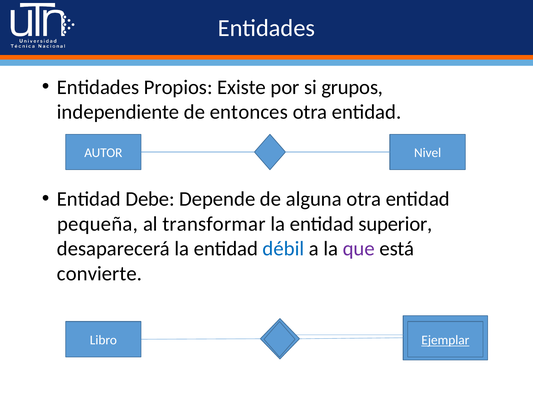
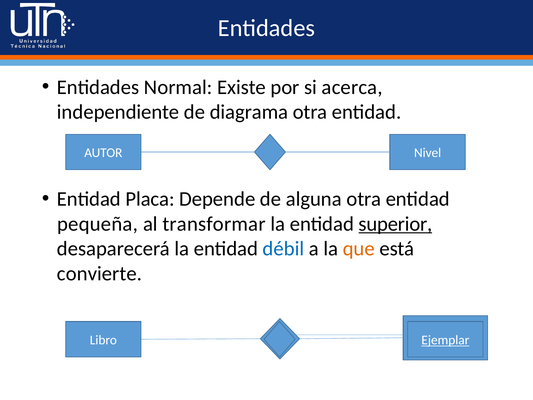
Propios: Propios -> Normal
grupos: grupos -> acerca
entonces: entonces -> diagrama
Debe: Debe -> Placa
superior underline: none -> present
que colour: purple -> orange
